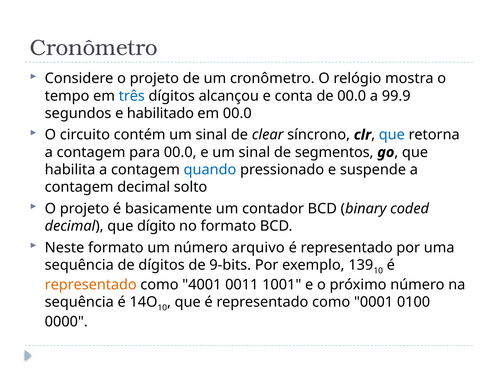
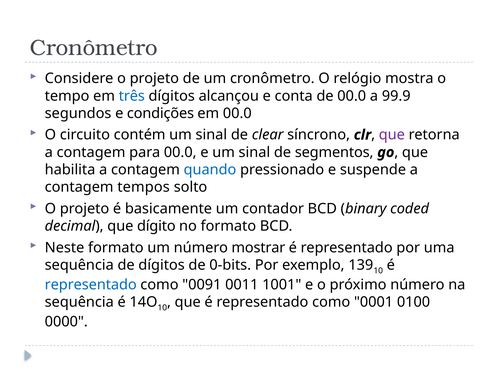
habilitado: habilitado -> condições
que at (392, 135) colour: blue -> purple
contagem decimal: decimal -> tempos
arquivo: arquivo -> mostrar
9-bits: 9-bits -> 0-bits
representado at (91, 285) colour: orange -> blue
4001: 4001 -> 0091
